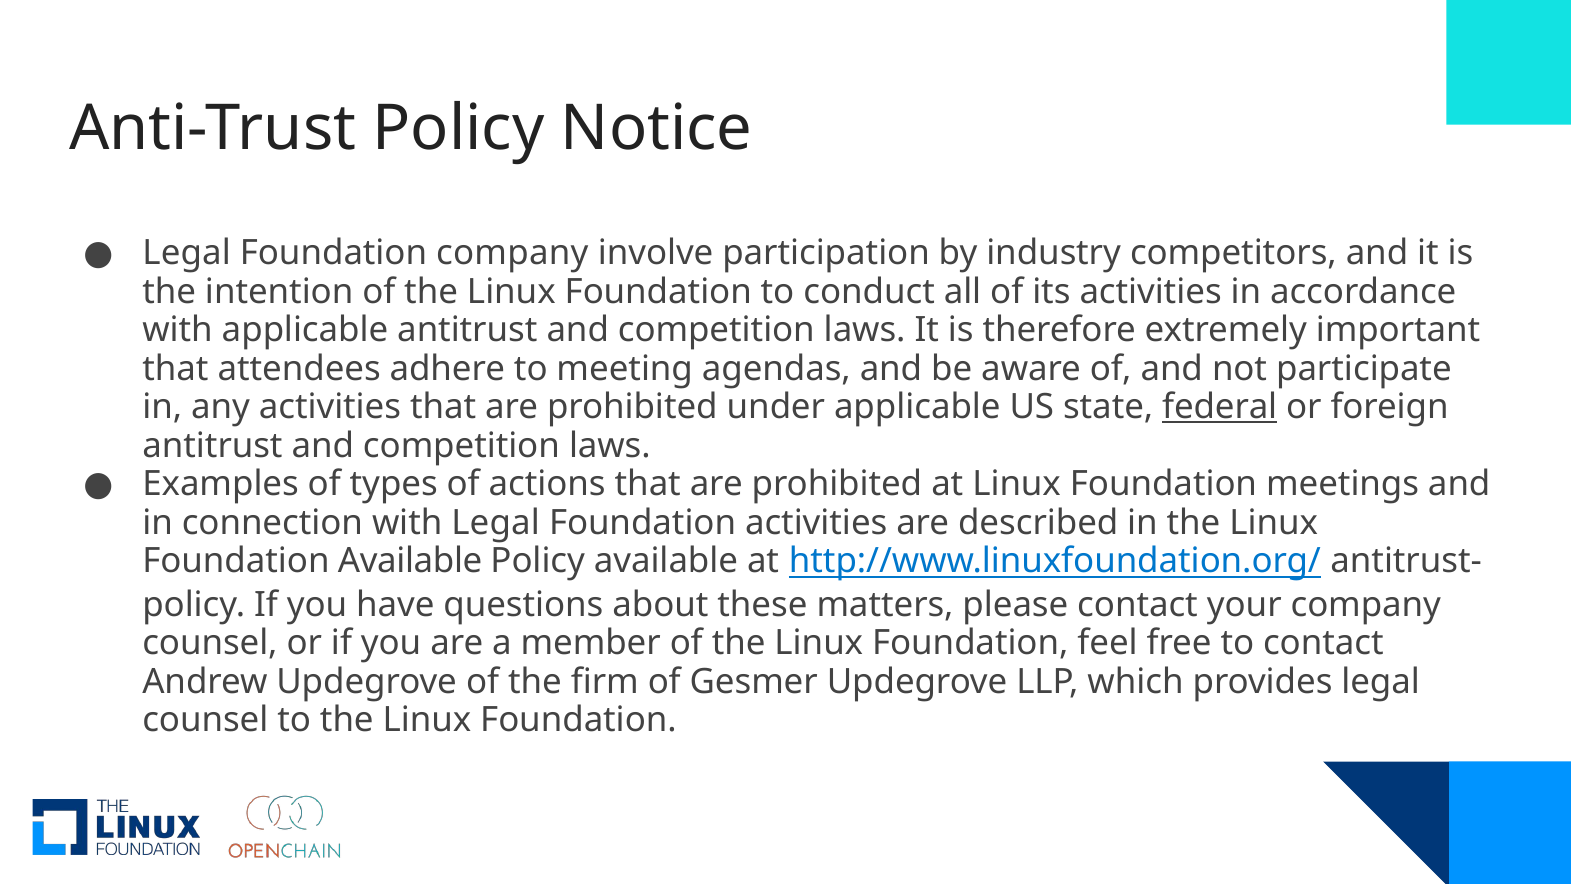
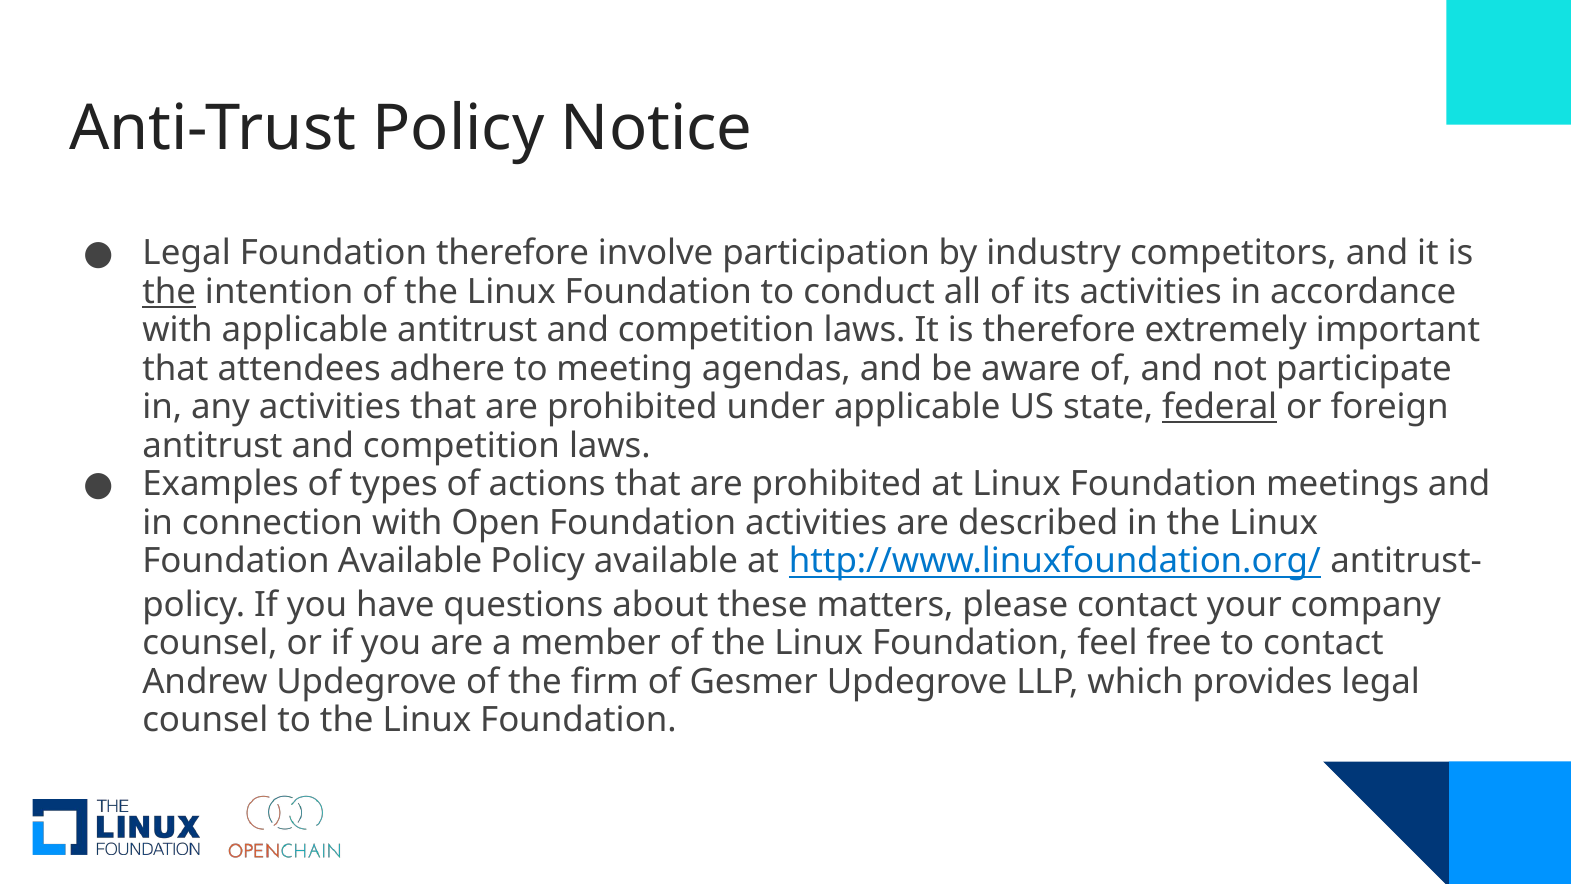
Foundation company: company -> therefore
the at (169, 292) underline: none -> present
with Legal: Legal -> Open
